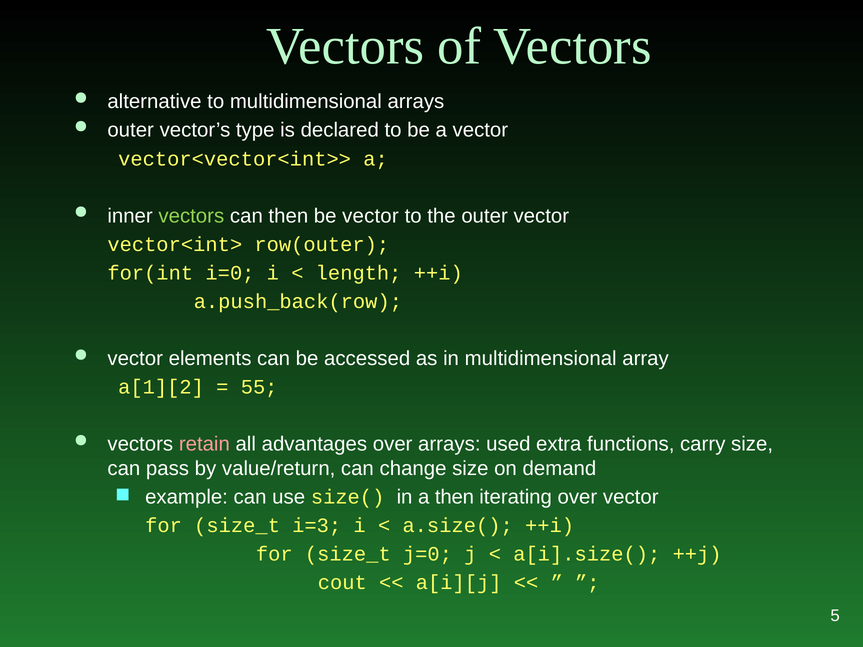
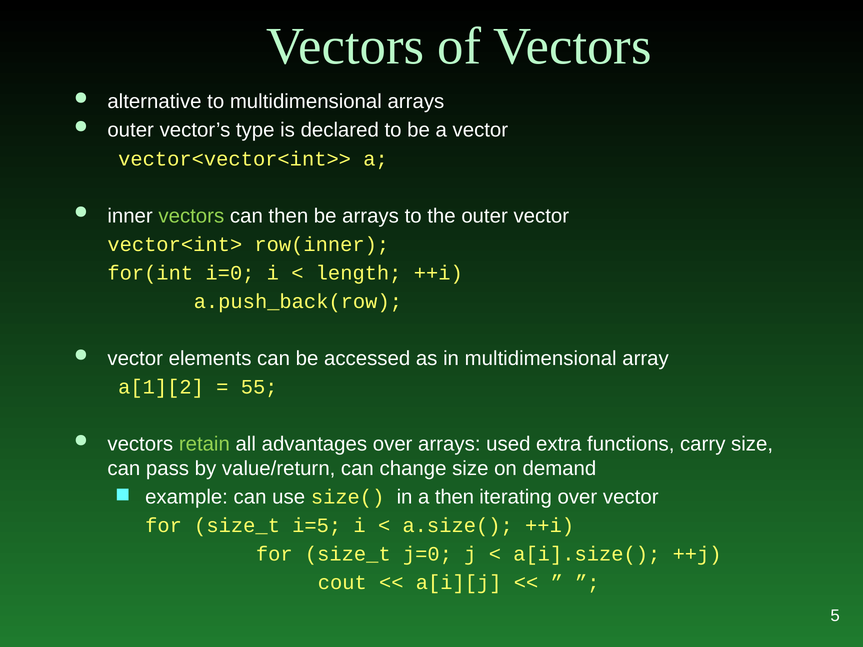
be vector: vector -> arrays
row(outer: row(outer -> row(inner
retain colour: pink -> light green
i=3: i=3 -> i=5
